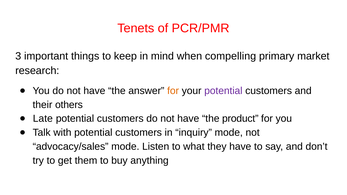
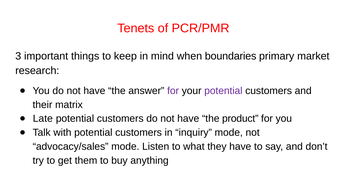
compelling: compelling -> boundaries
for at (173, 91) colour: orange -> purple
others: others -> matrix
